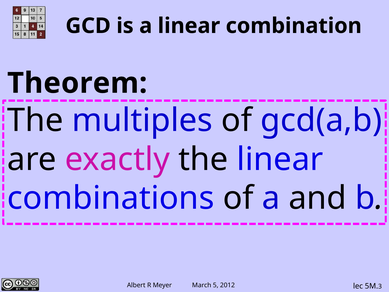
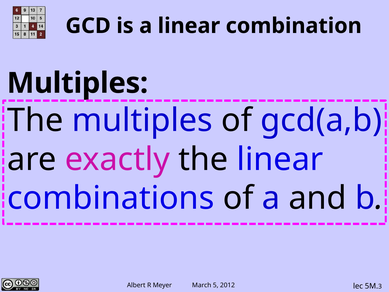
Theorem at (77, 83): Theorem -> Multiples
